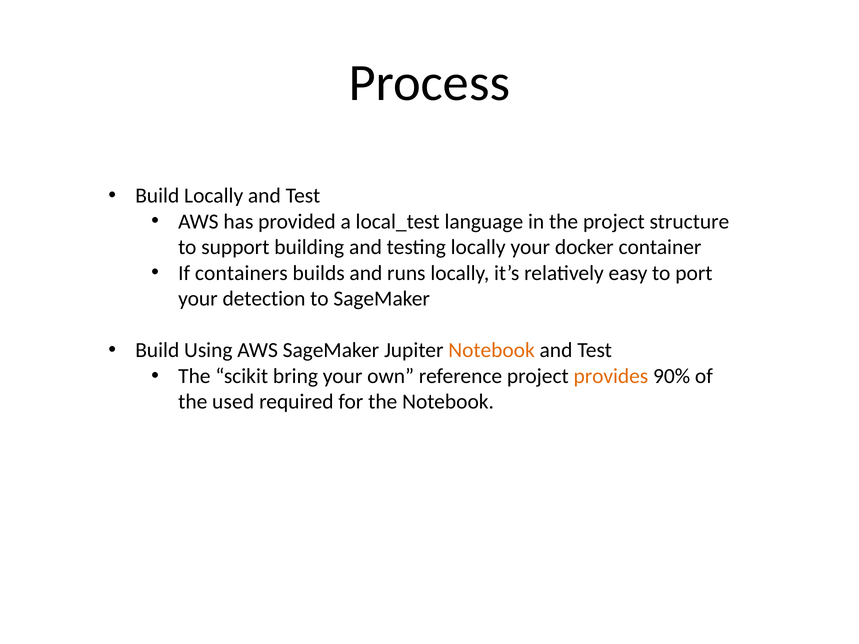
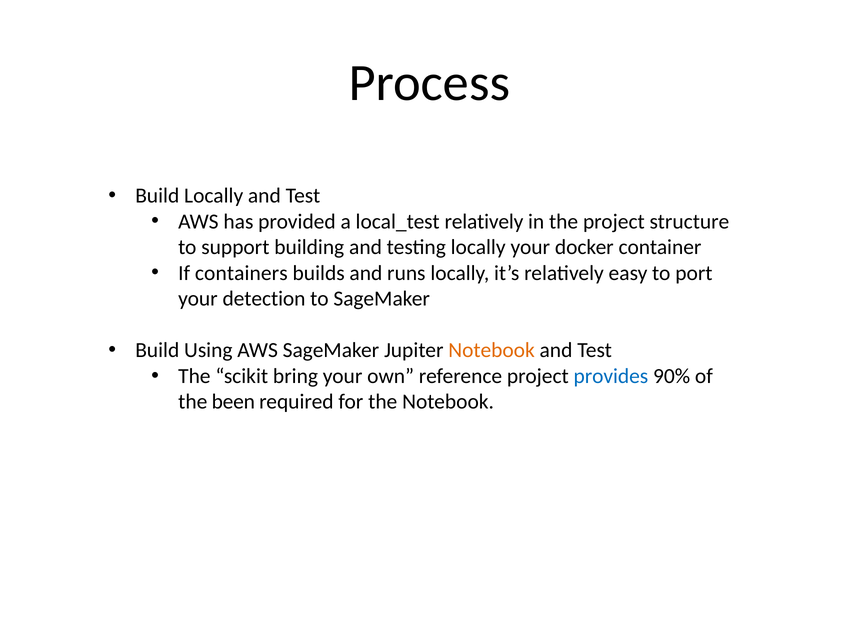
local_test language: language -> relatively
provides colour: orange -> blue
used: used -> been
